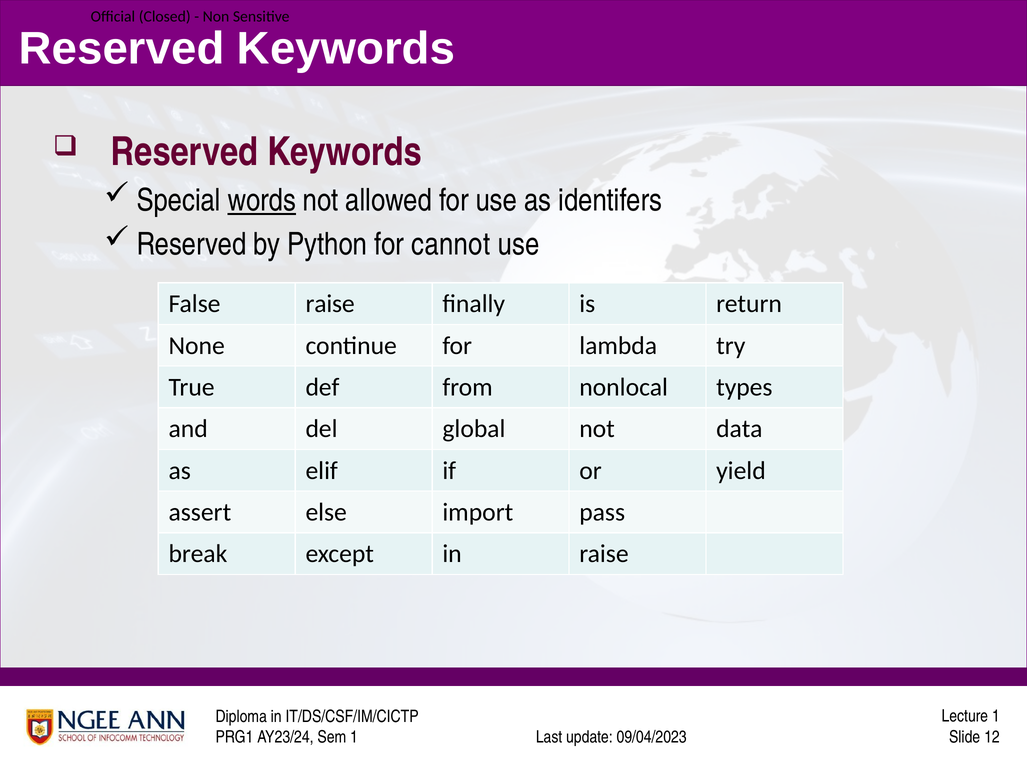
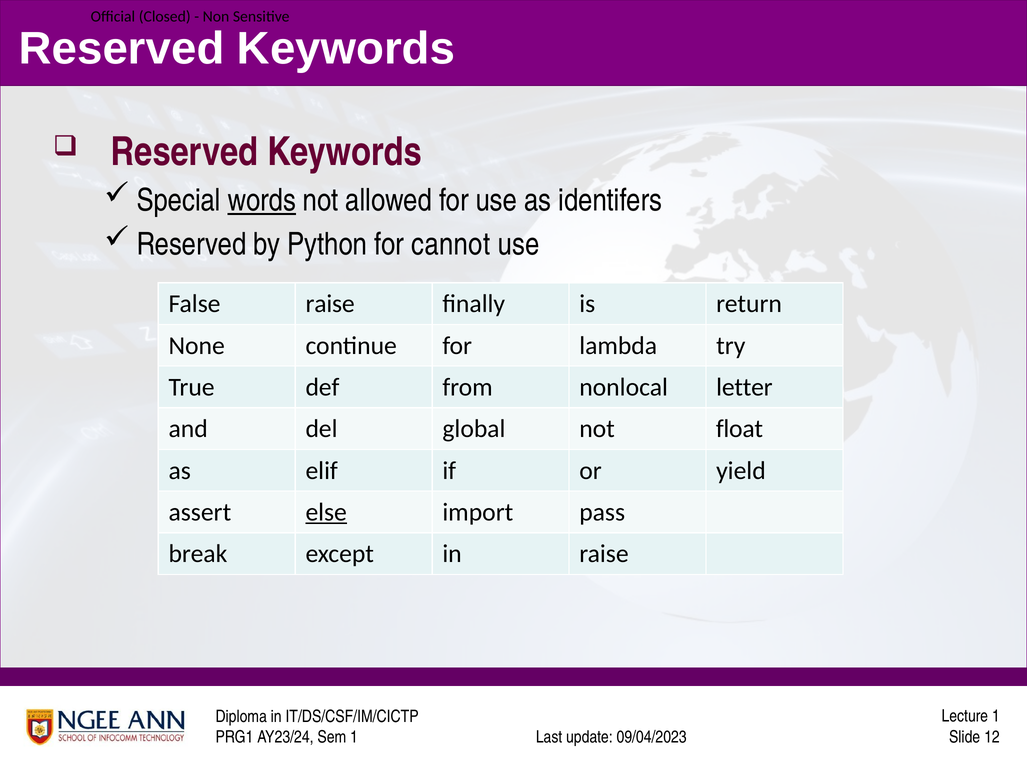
types: types -> letter
data: data -> float
else underline: none -> present
